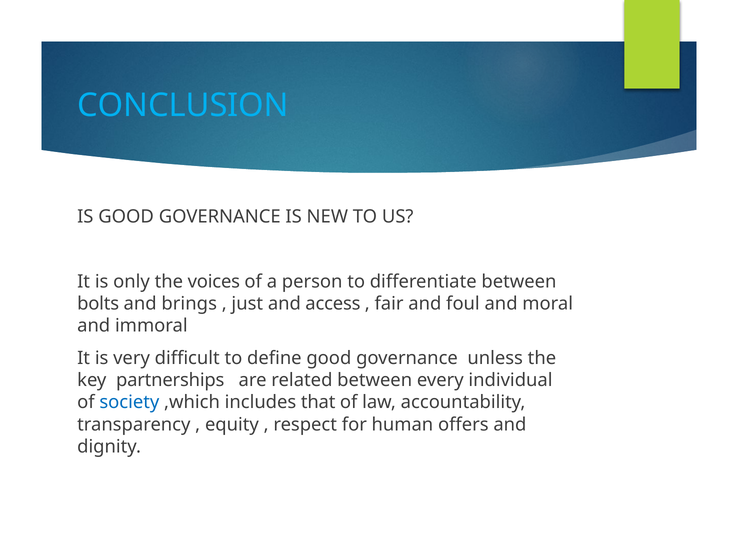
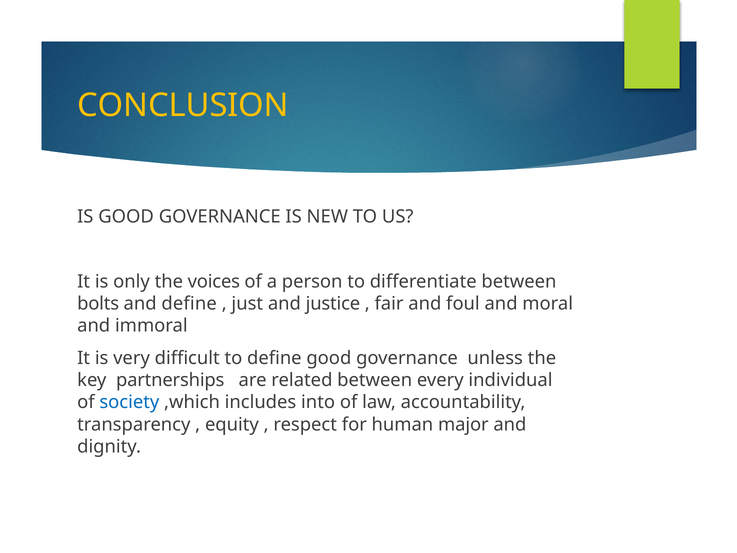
CONCLUSION colour: light blue -> yellow
and brings: brings -> define
access: access -> justice
that: that -> into
offers: offers -> major
